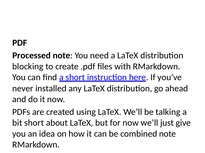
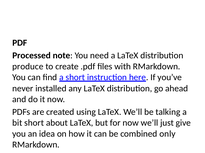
blocking: blocking -> produce
combined note: note -> only
